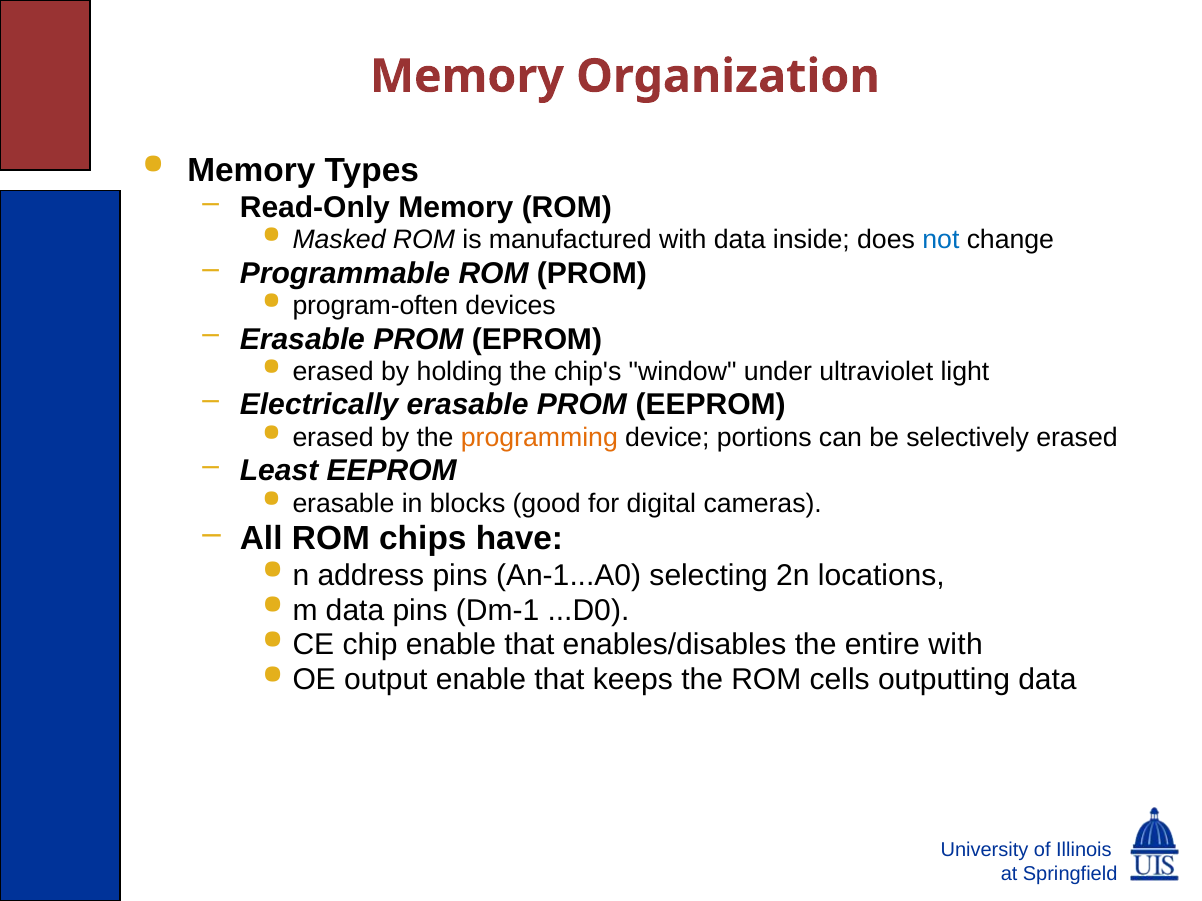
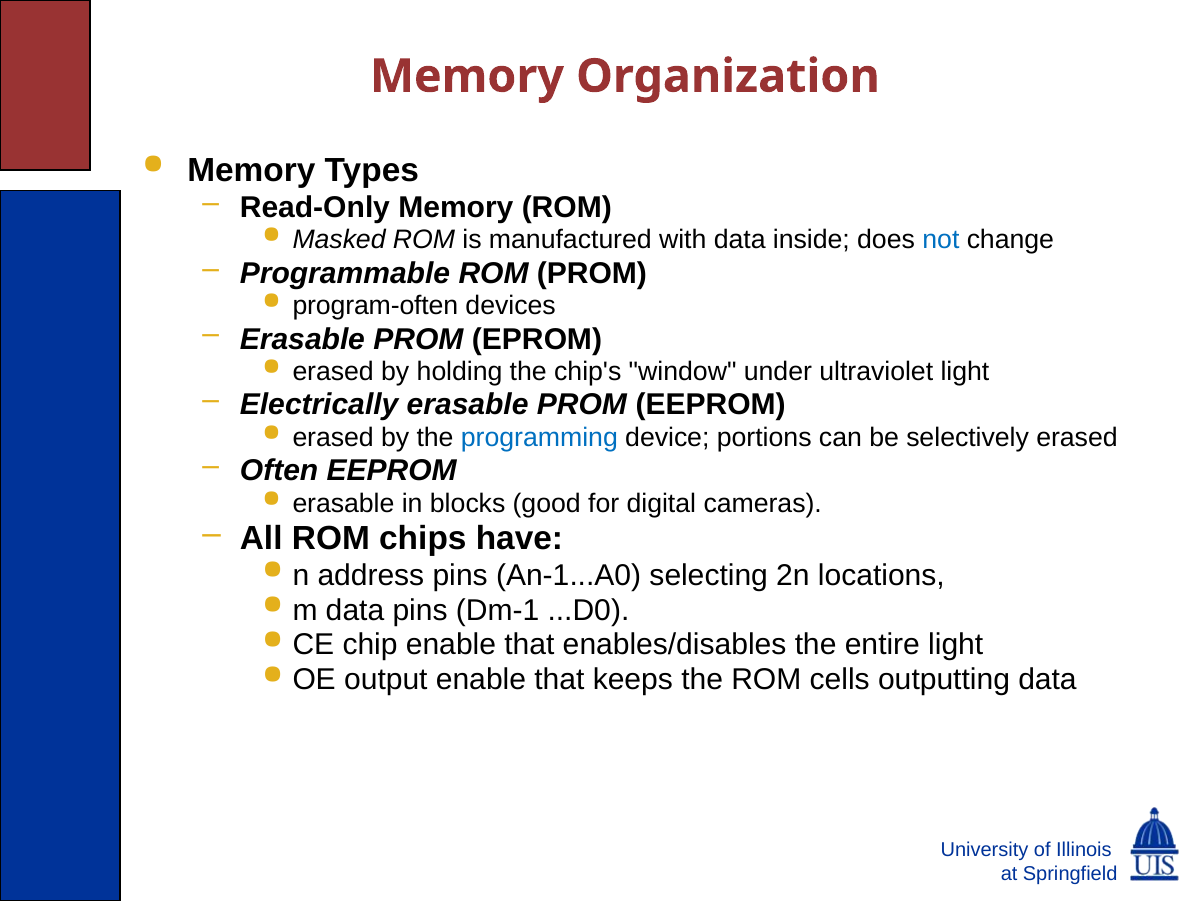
programming colour: orange -> blue
Least: Least -> Often
entire with: with -> light
